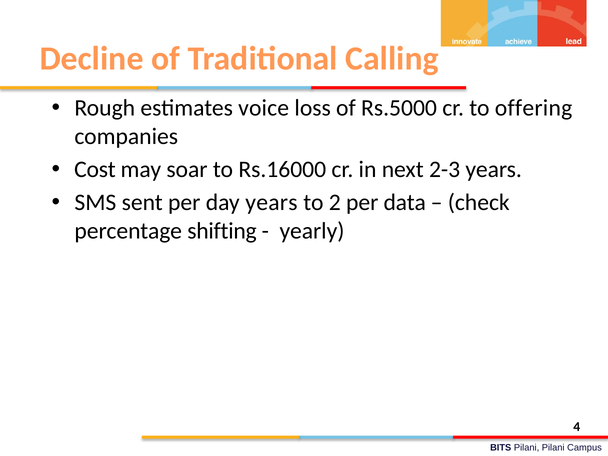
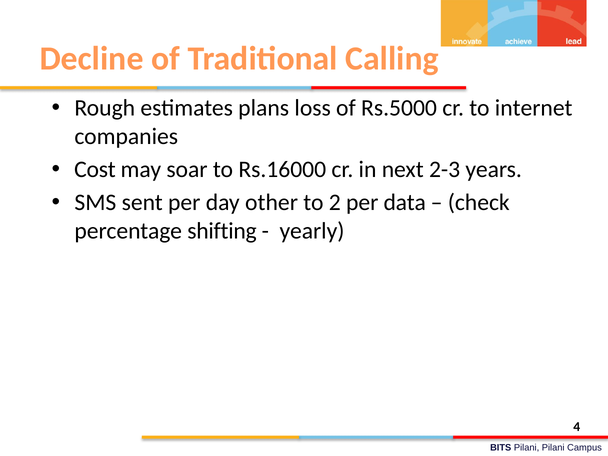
voice: voice -> plans
offering: offering -> internet
day years: years -> other
